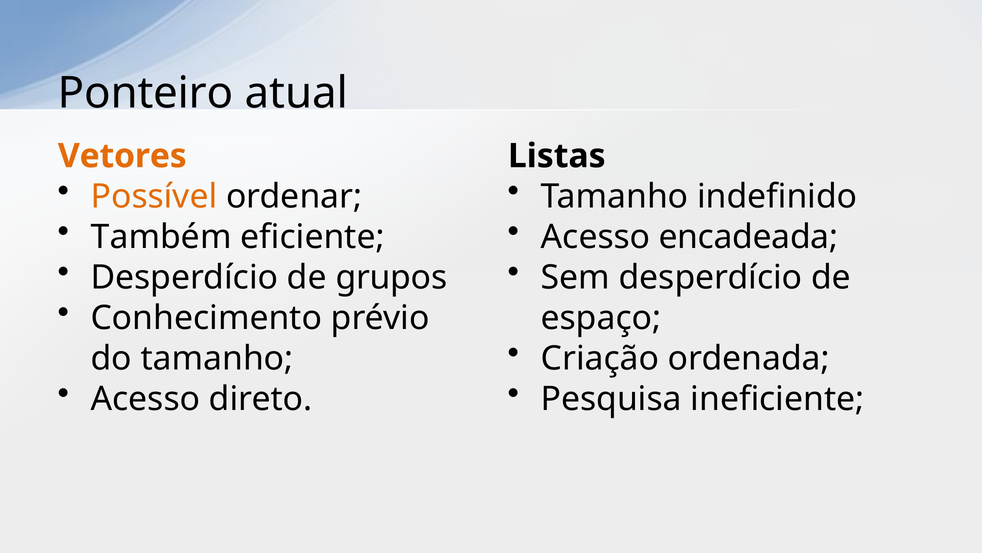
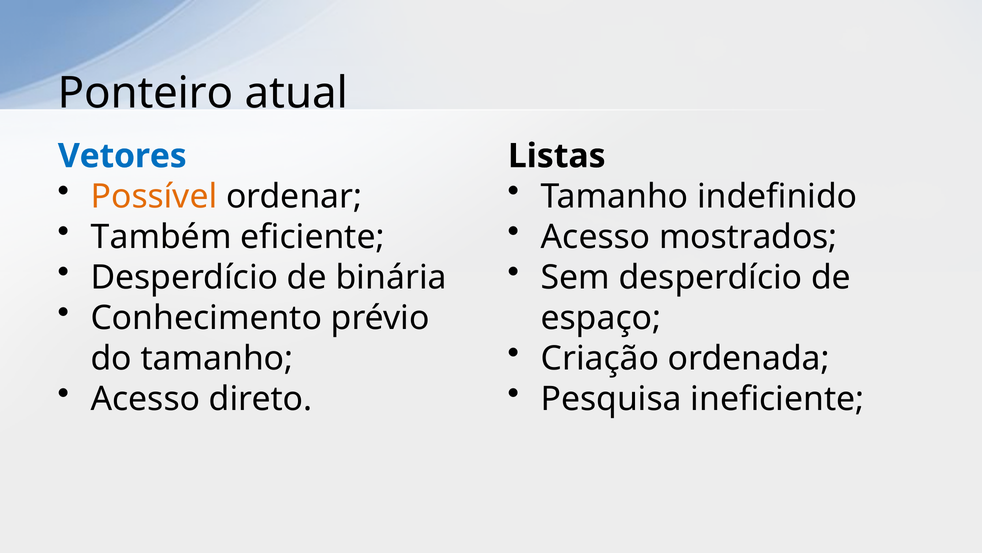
Vetores colour: orange -> blue
encadeada: encadeada -> mostrados
grupos: grupos -> binária
